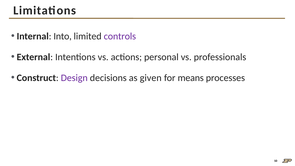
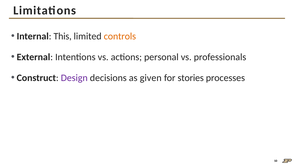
Into: Into -> This
controls colour: purple -> orange
means: means -> stories
